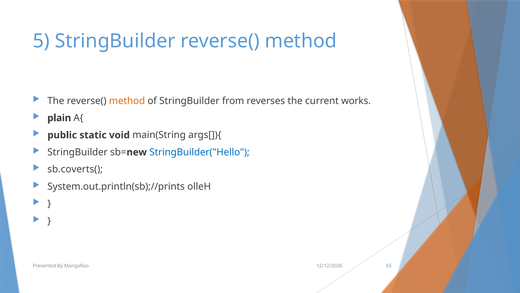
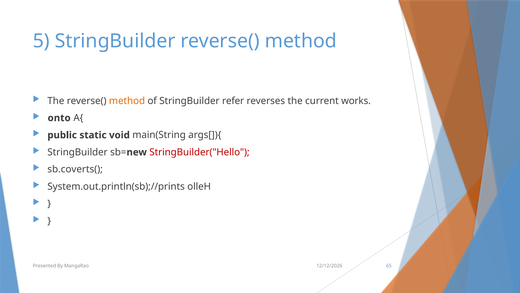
from: from -> refer
plain: plain -> onto
StringBuilder("Hello colour: blue -> red
